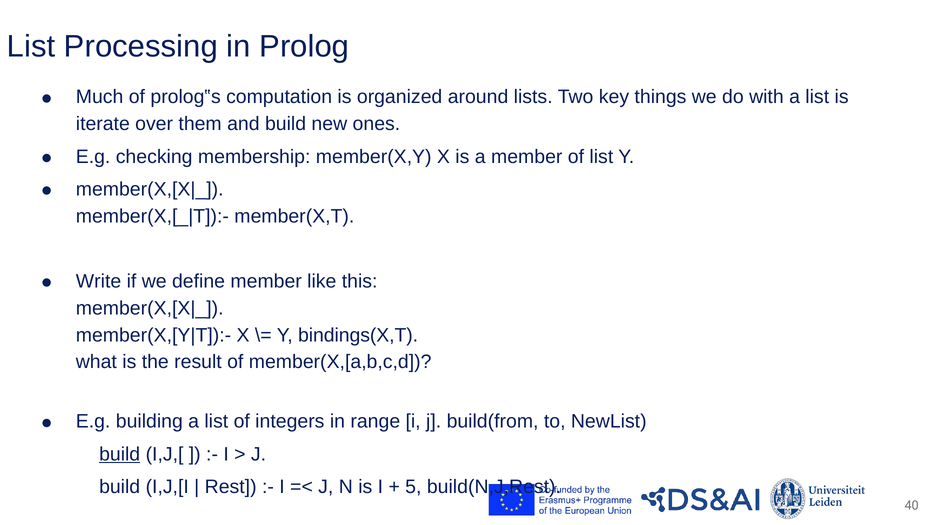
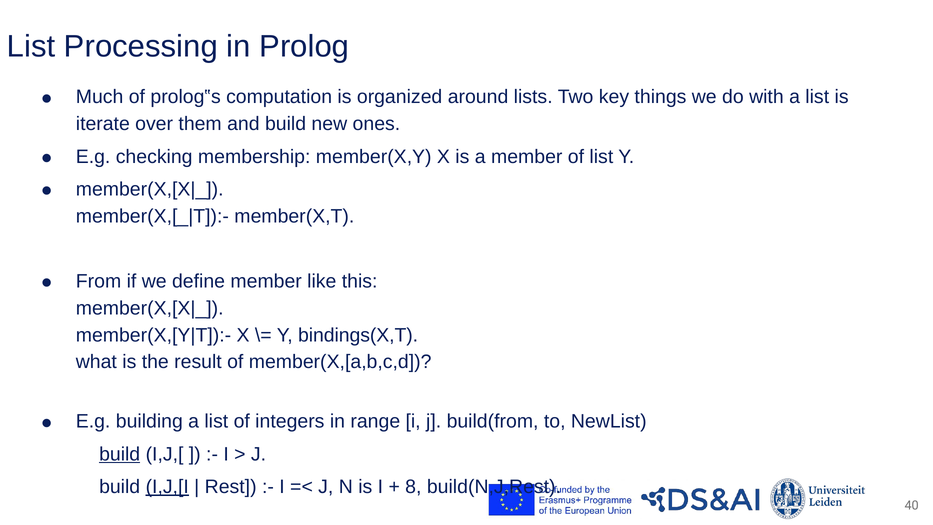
Write: Write -> From
I,J,[I underline: none -> present
5: 5 -> 8
